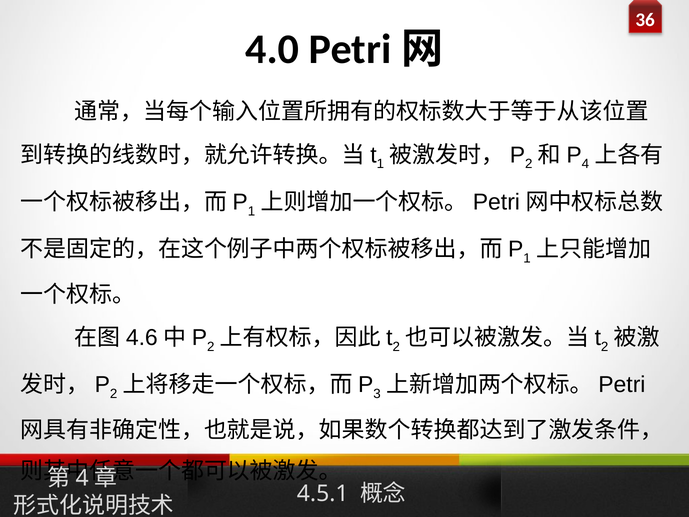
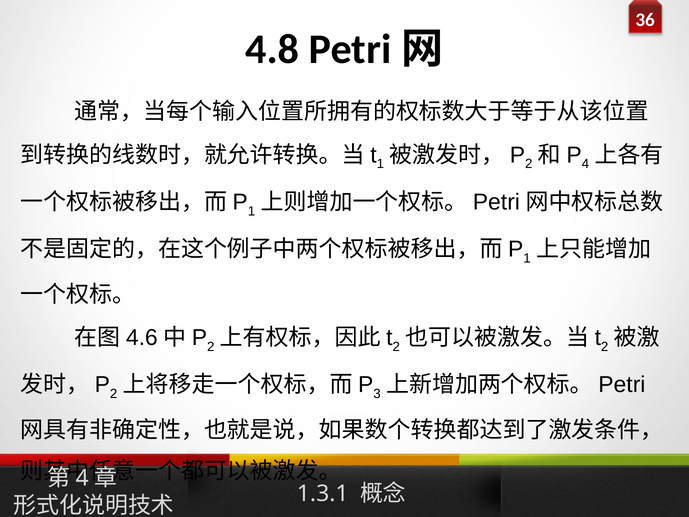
4.0: 4.0 -> 4.8
4.5.1: 4.5.1 -> 1.3.1
